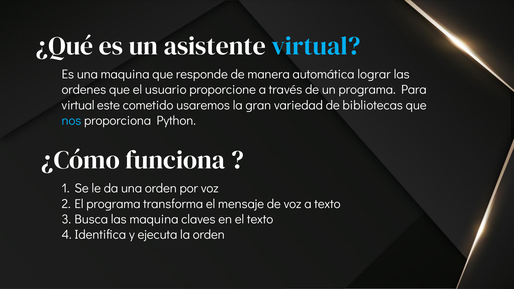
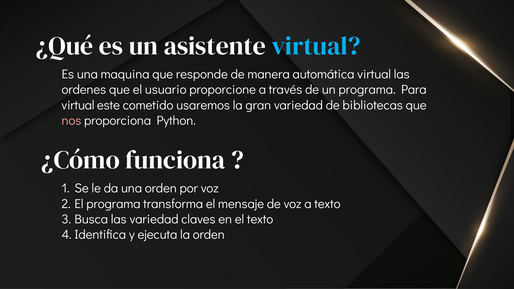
automática lograr: lograr -> virtual
nos colour: light blue -> pink
las maquina: maquina -> variedad
